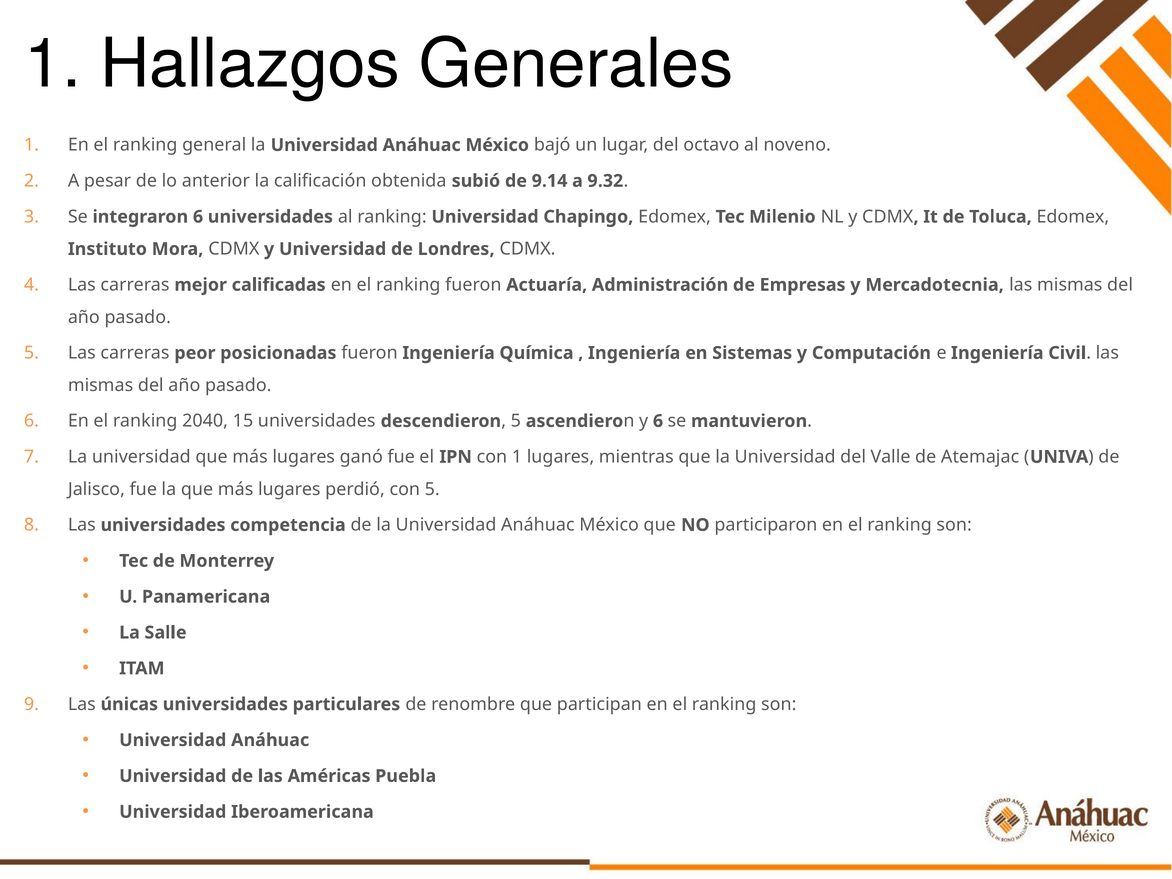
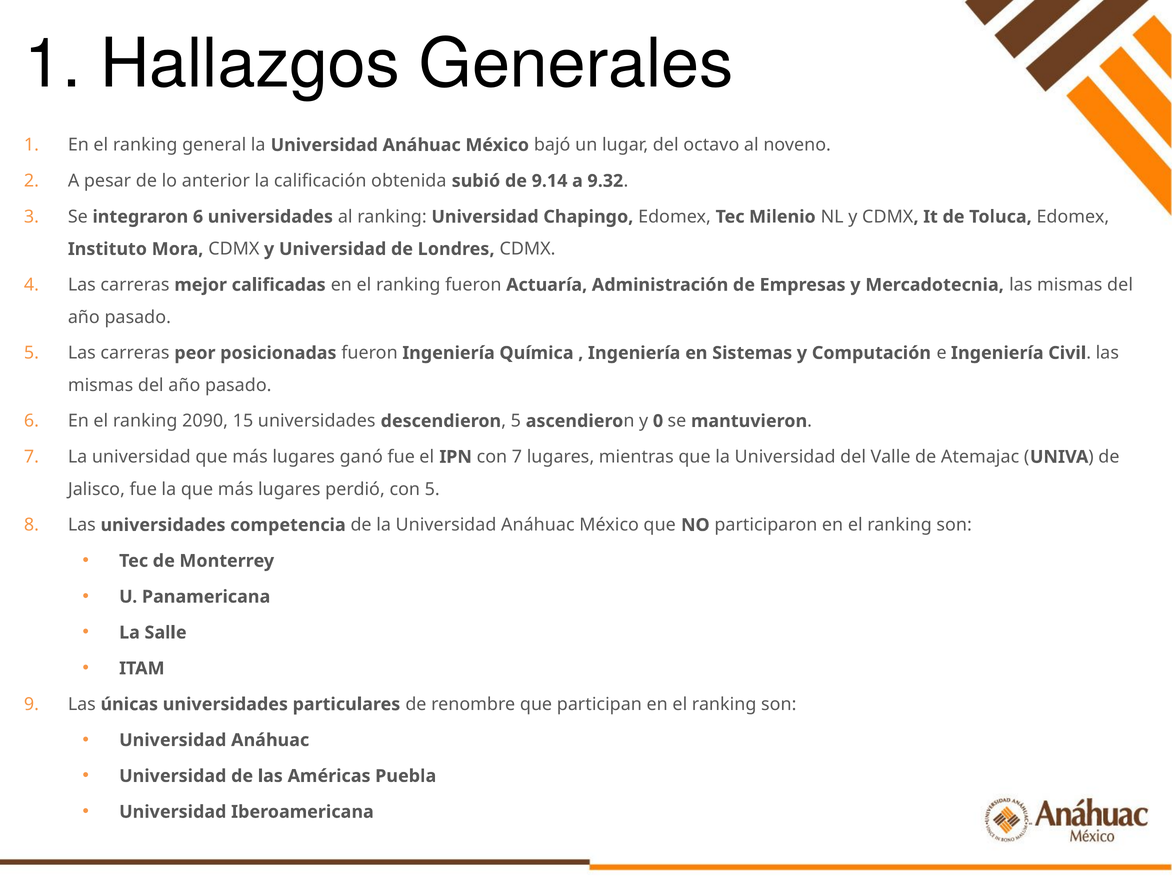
2040: 2040 -> 2090
y 6: 6 -> 0
con 1: 1 -> 7
